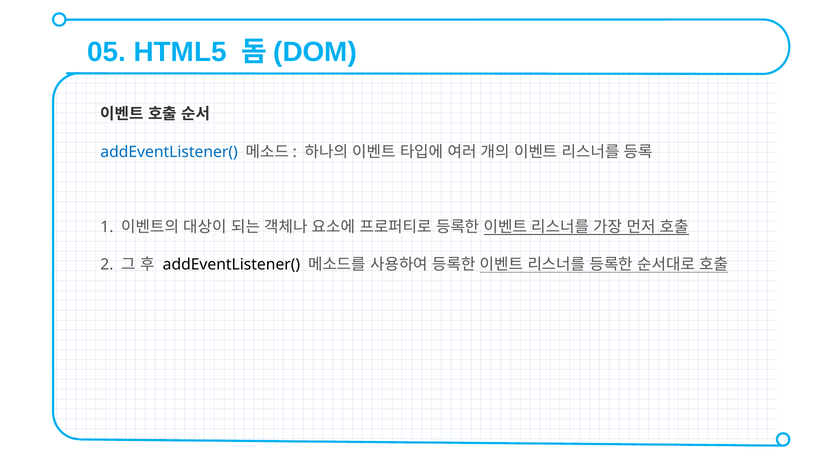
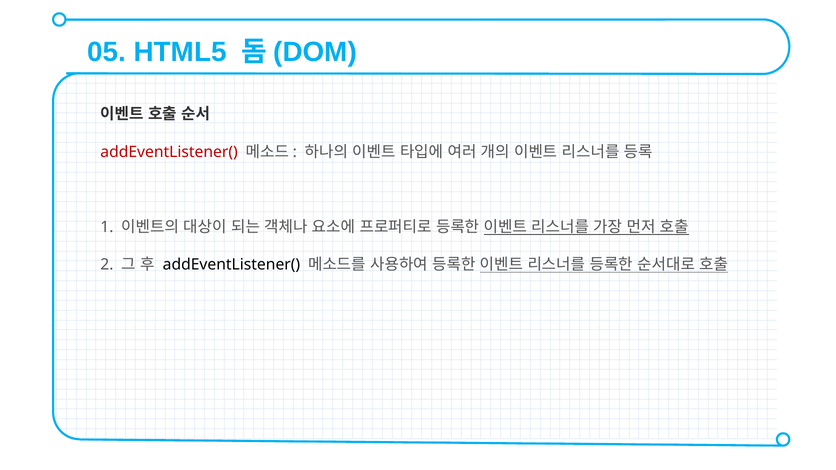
addEventListener( at (169, 152) colour: blue -> red
